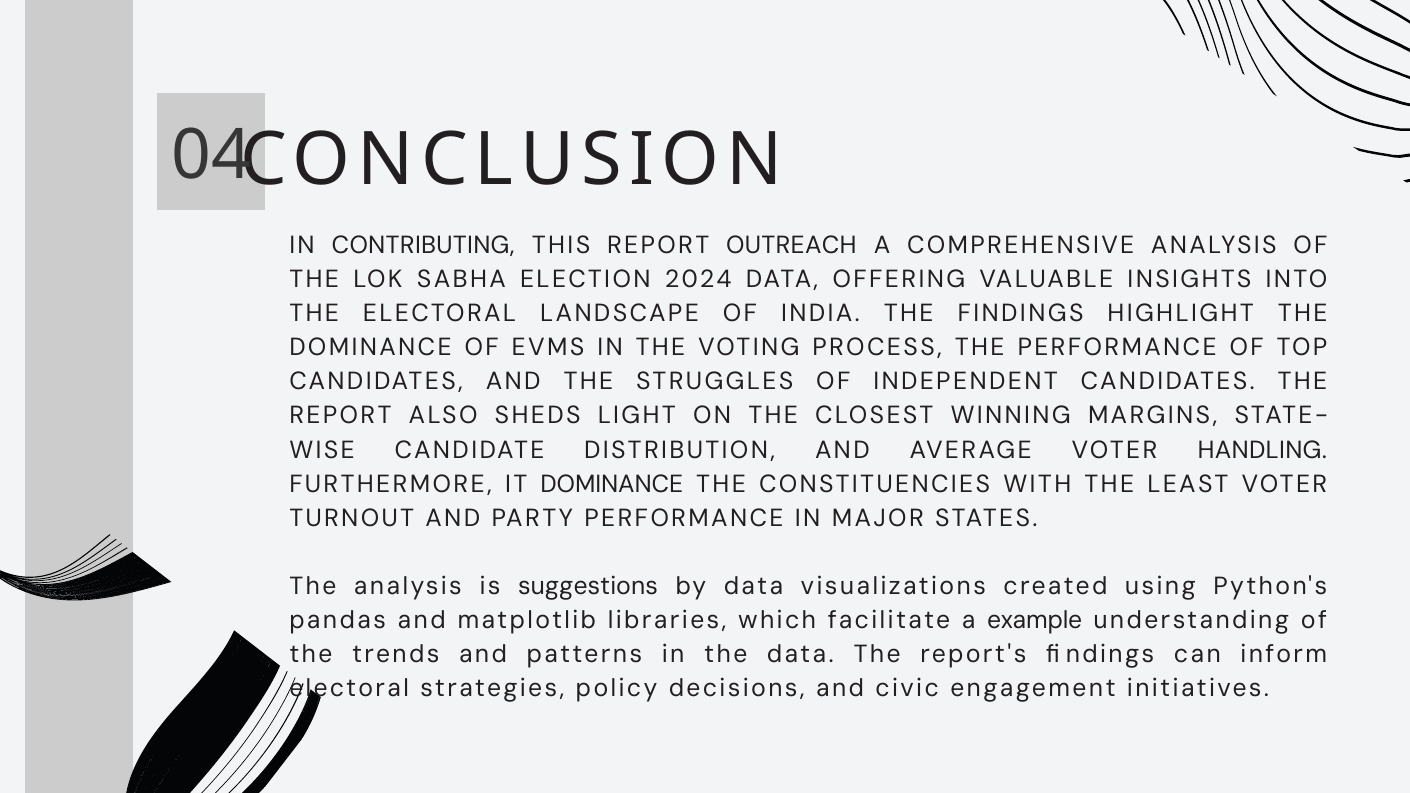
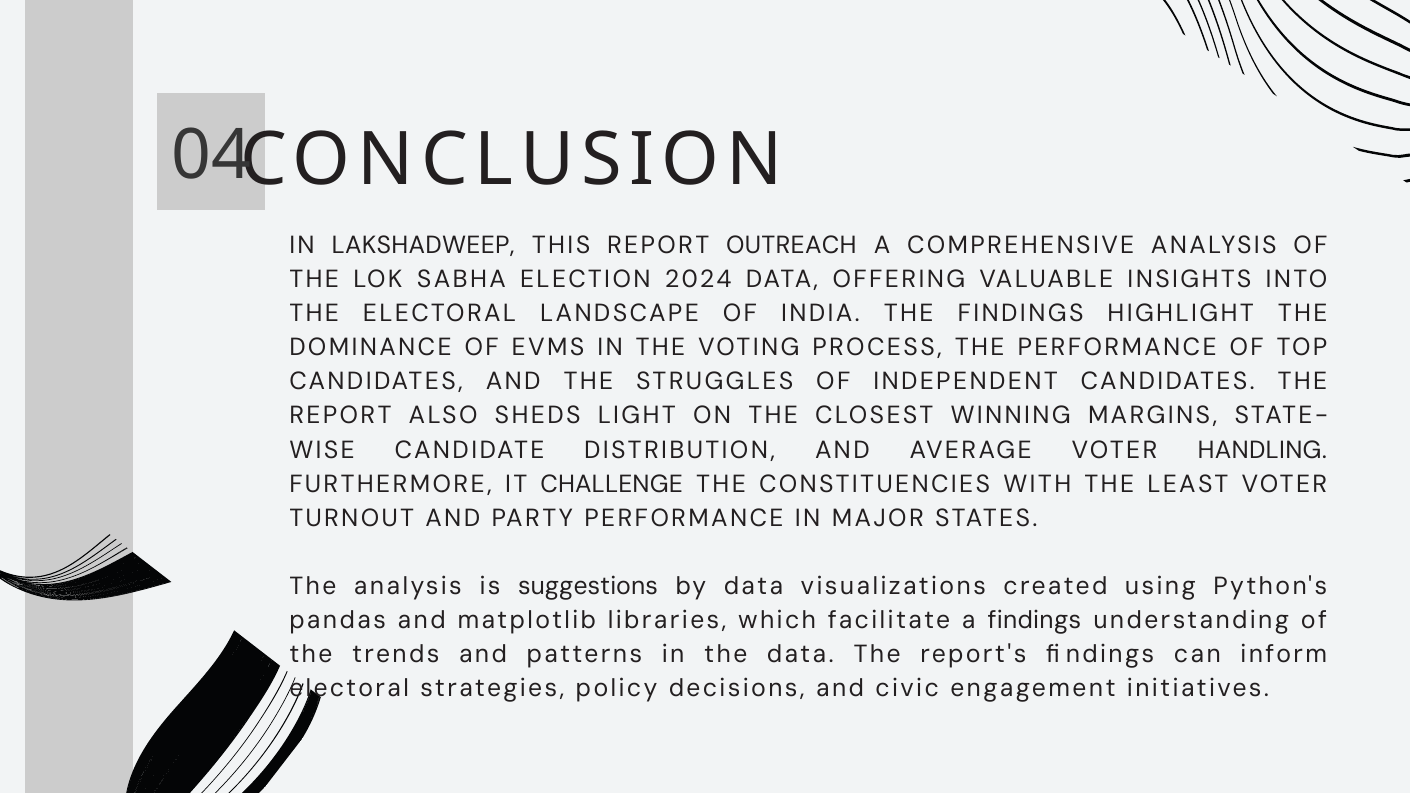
CONTRIBUTING: CONTRIBUTING -> LAKSHADWEEP
IT DOMINANCE: DOMINANCE -> CHALLENGE
a example: example -> findings
